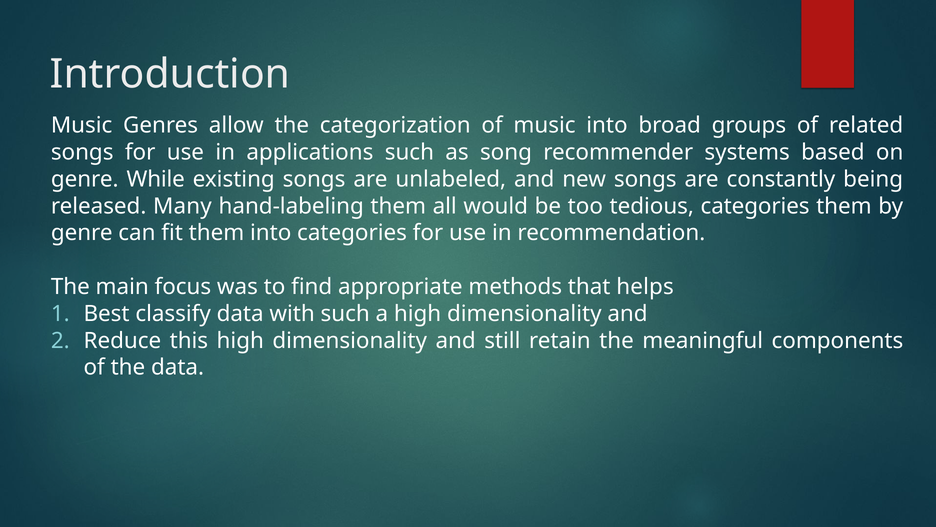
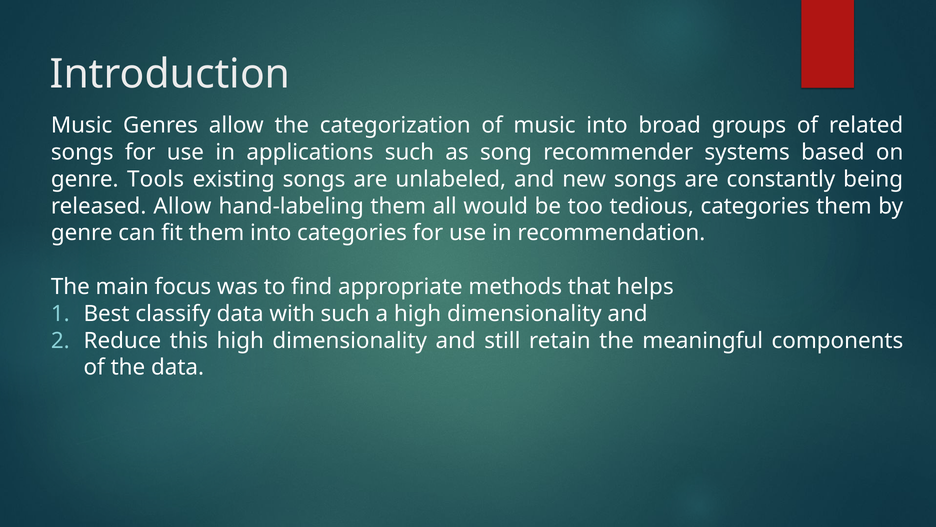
While: While -> Tools
released Many: Many -> Allow
